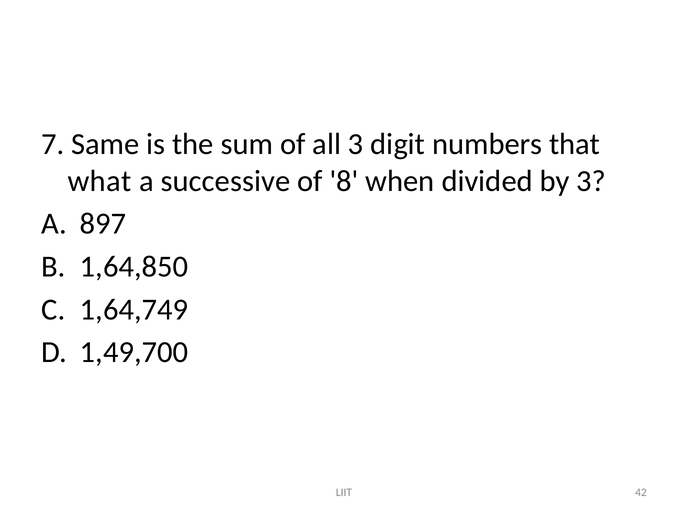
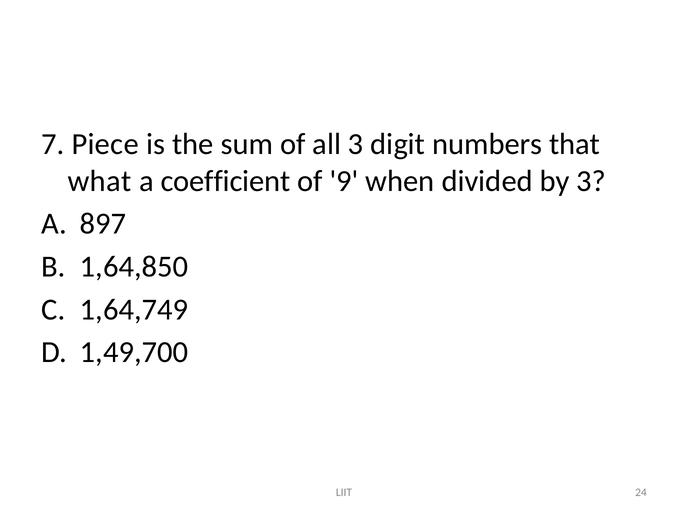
Same: Same -> Piece
successive: successive -> coefficient
8: 8 -> 9
42: 42 -> 24
